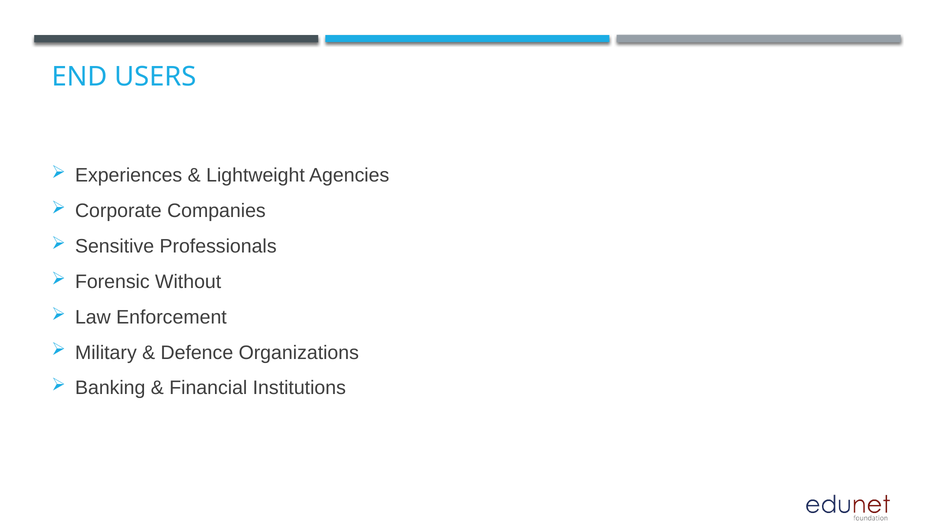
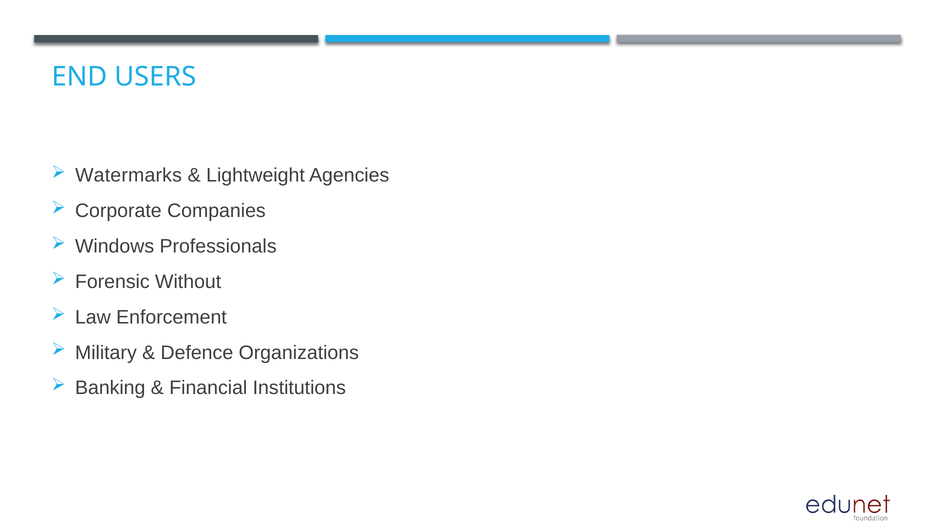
Experiences: Experiences -> Watermarks
Sensitive: Sensitive -> Windows
